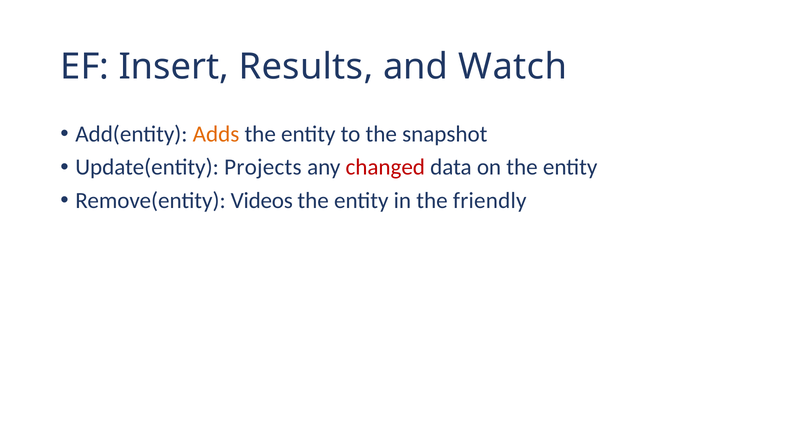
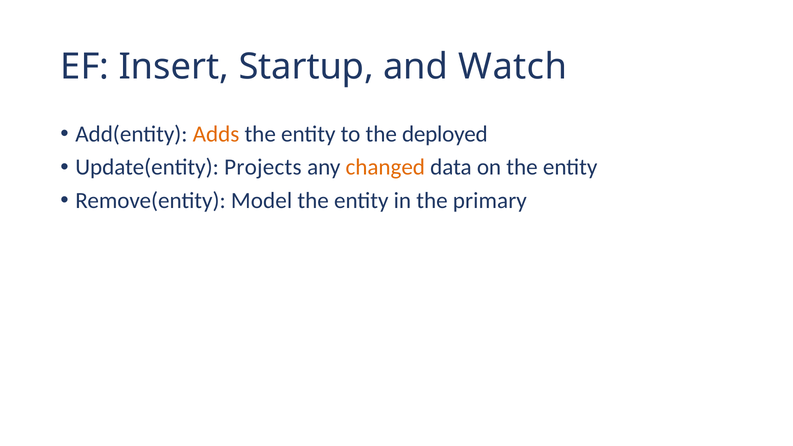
Results: Results -> Startup
snapshot: snapshot -> deployed
changed colour: red -> orange
Videos: Videos -> Model
friendly: friendly -> primary
